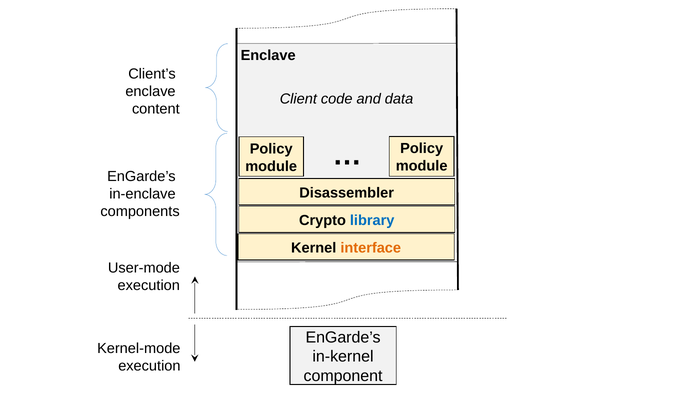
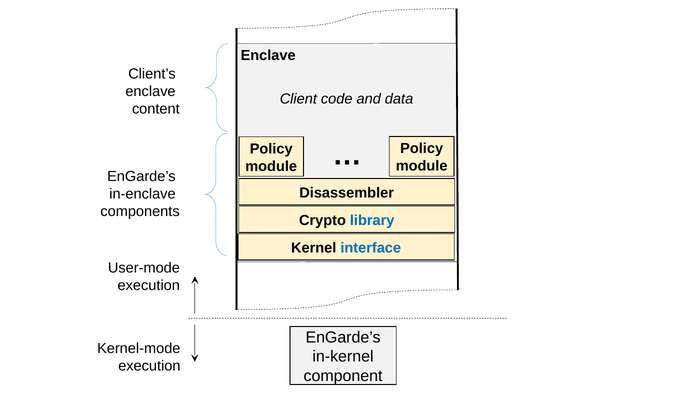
interface colour: orange -> blue
